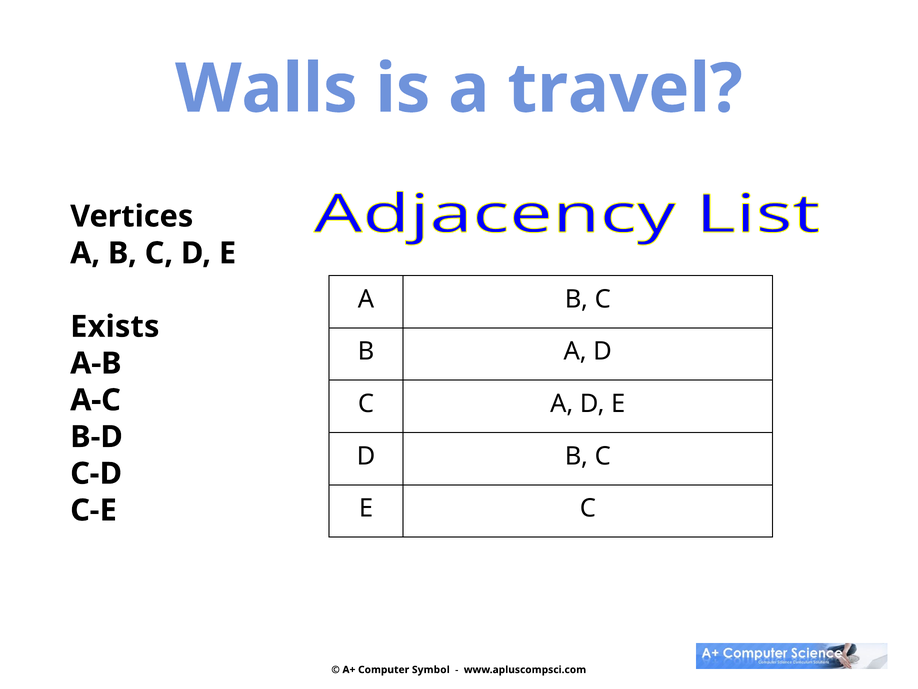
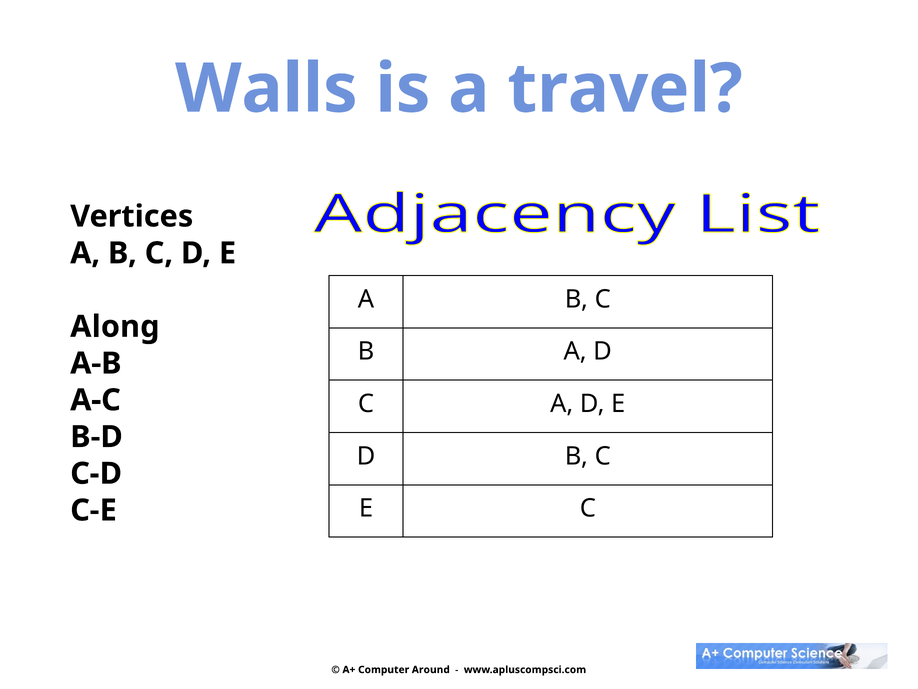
Exists: Exists -> Along
Symbol: Symbol -> Around
